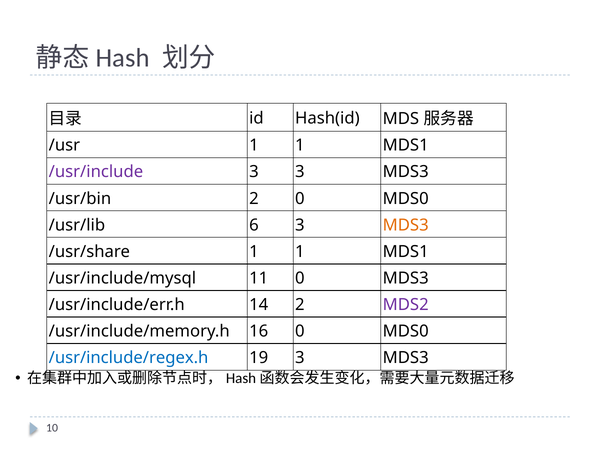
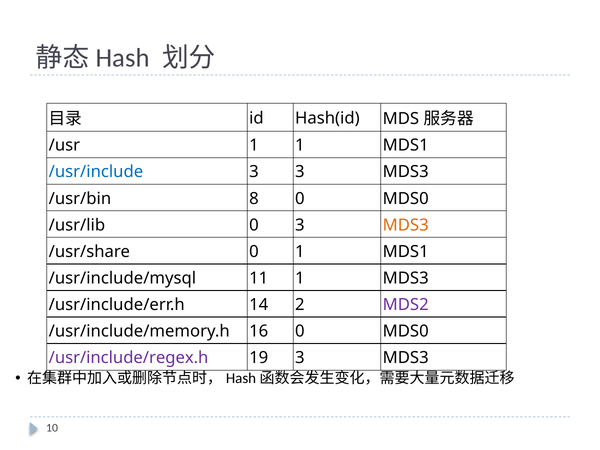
/usr/include colour: purple -> blue
/usr/bin 2: 2 -> 8
/usr/lib 6: 6 -> 0
/usr/share 1: 1 -> 0
11 0: 0 -> 1
/usr/include/regex.h colour: blue -> purple
